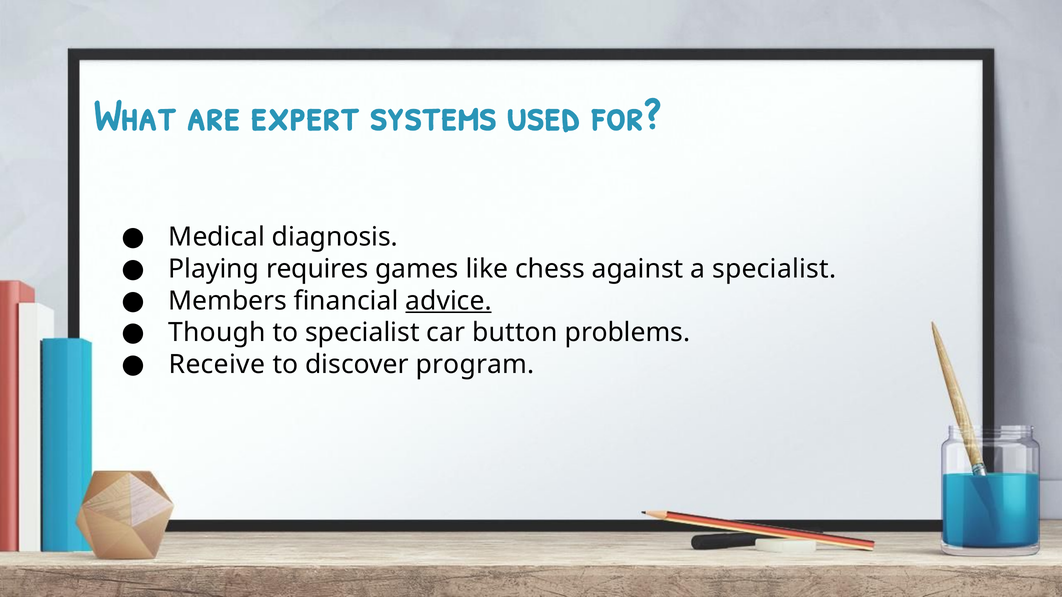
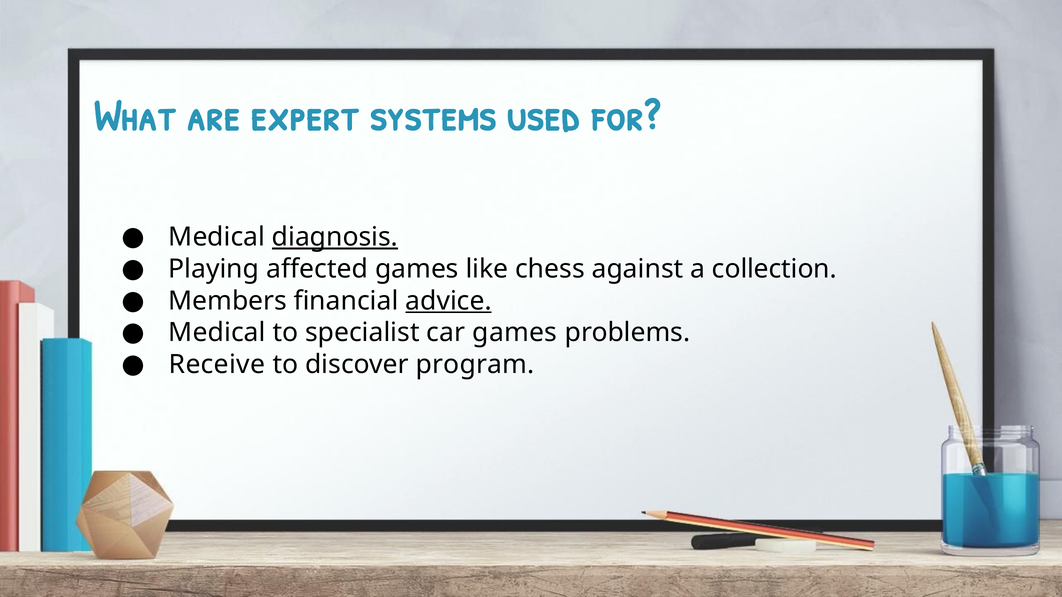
diagnosis underline: none -> present
requires: requires -> affected
a specialist: specialist -> collection
Though at (217, 333): Though -> Medical
car button: button -> games
